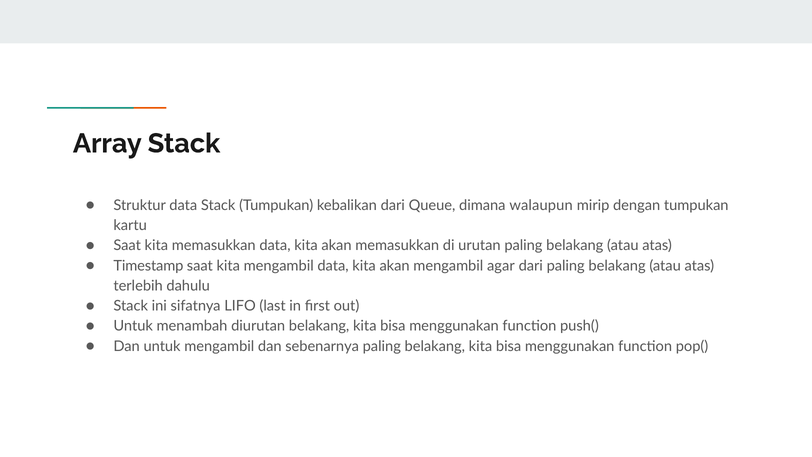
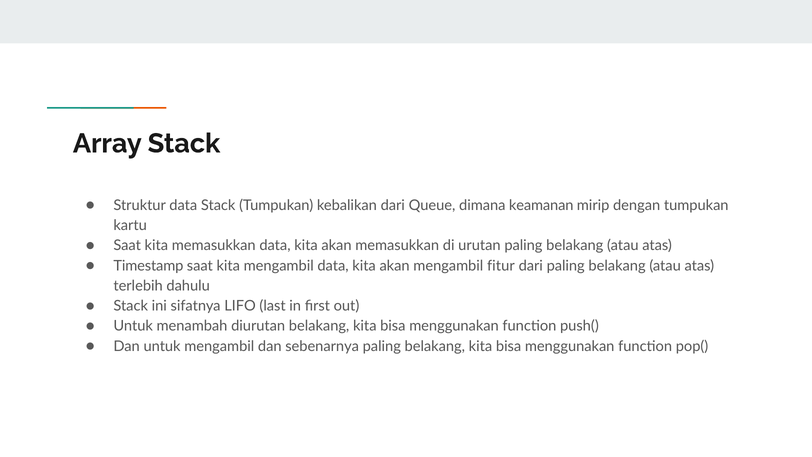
walaupun: walaupun -> keamanan
agar: agar -> fitur
